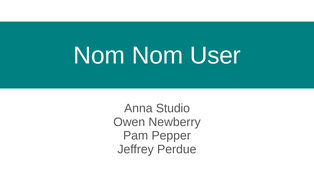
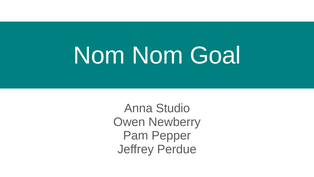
User: User -> Goal
